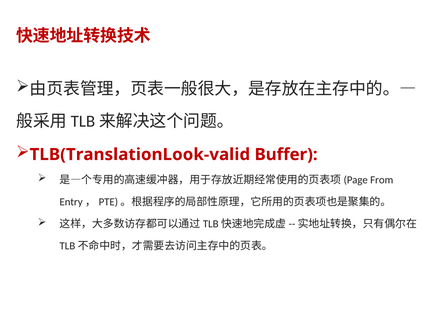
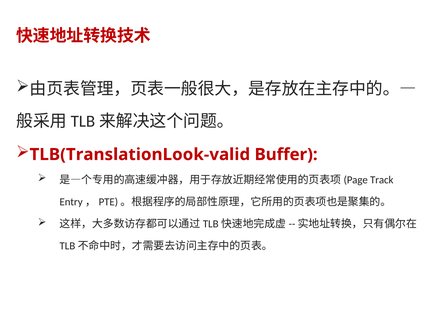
From: From -> Track
